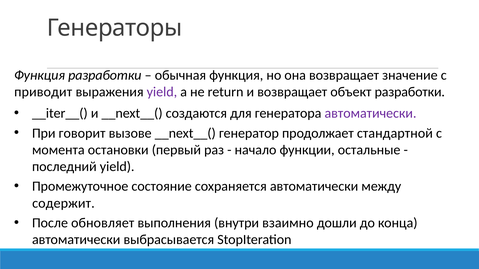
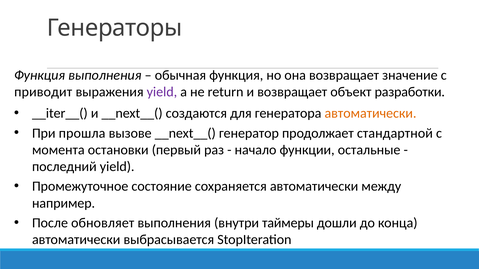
Функция разработки: разработки -> выполнения
автоматически at (370, 114) colour: purple -> orange
говорит: говорит -> прошла
содержит: содержит -> например
взаимно: взаимно -> таймеры
